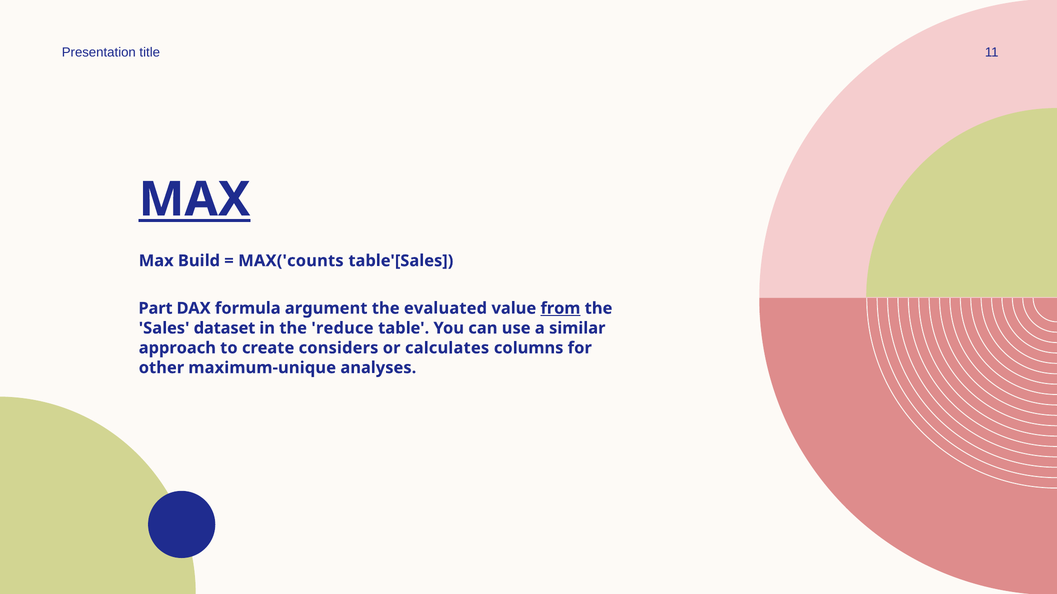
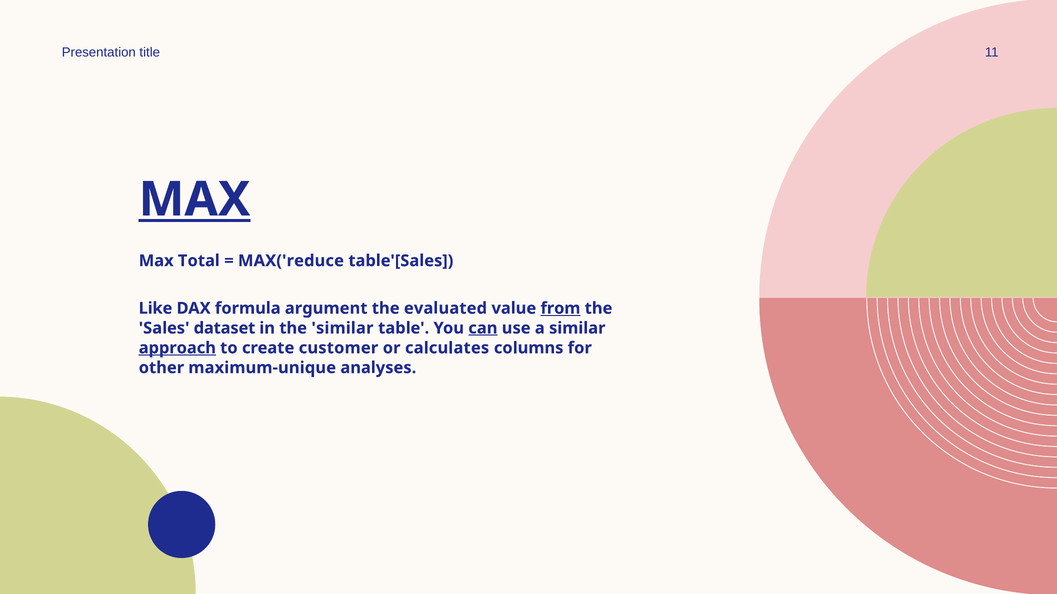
Build: Build -> Total
MAX('counts: MAX('counts -> MAX('reduce
Part: Part -> Like
the reduce: reduce -> similar
can underline: none -> present
approach underline: none -> present
considers: considers -> customer
